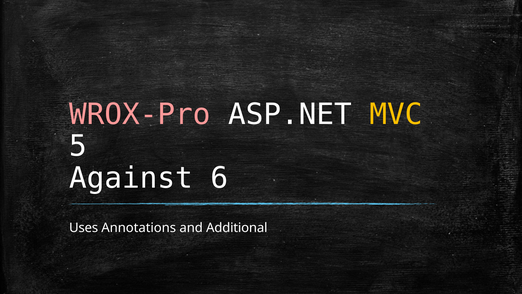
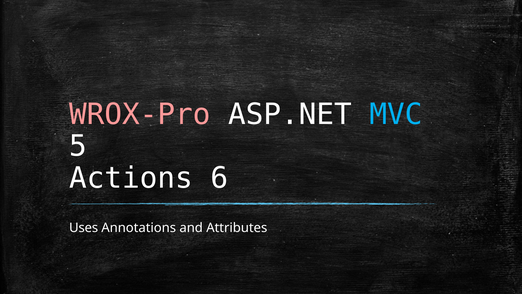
MVC colour: yellow -> light blue
Against: Against -> Actions
Additional: Additional -> Attributes
